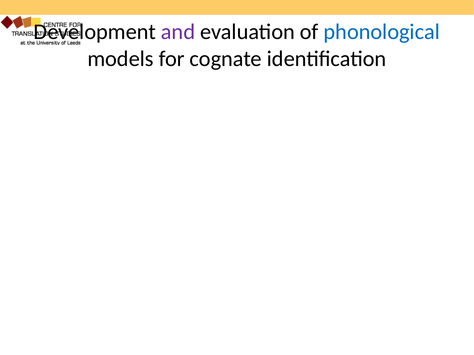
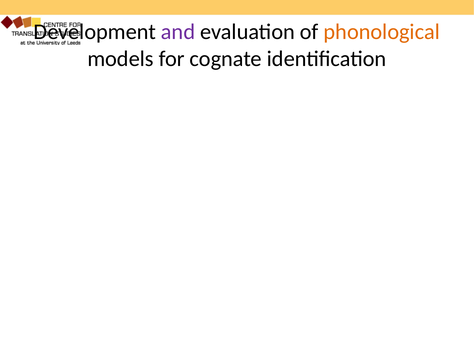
phonological colour: blue -> orange
